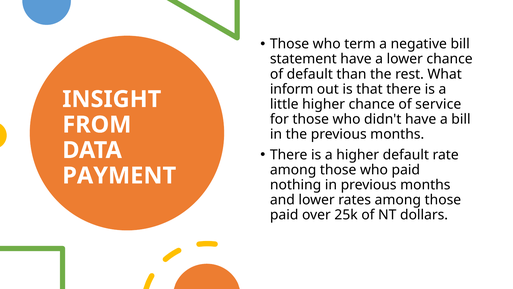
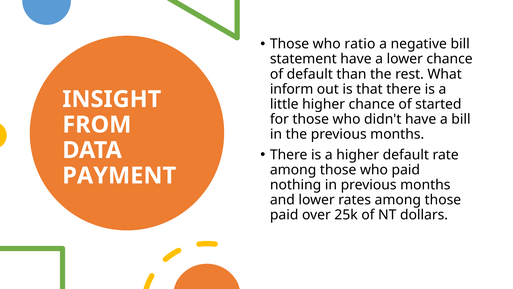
term: term -> ratio
service: service -> started
